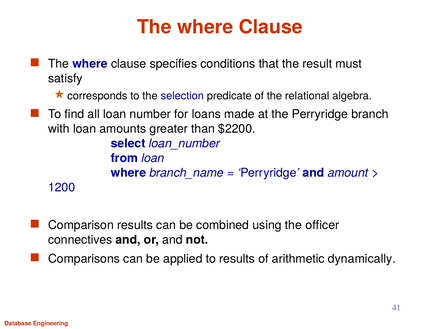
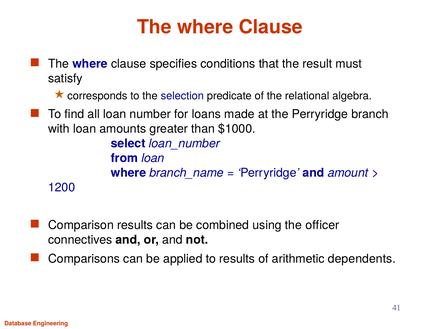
$2200: $2200 -> $1000
dynamically: dynamically -> dependents
